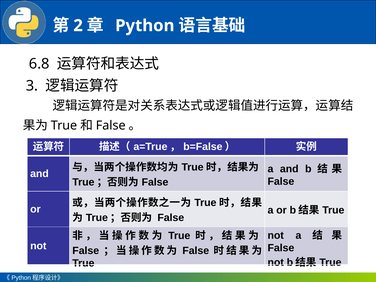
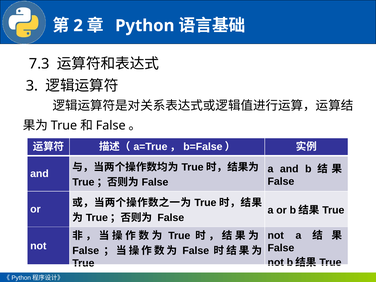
6.8: 6.8 -> 7.3
